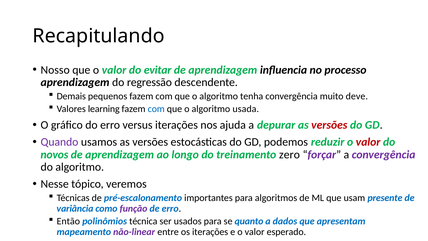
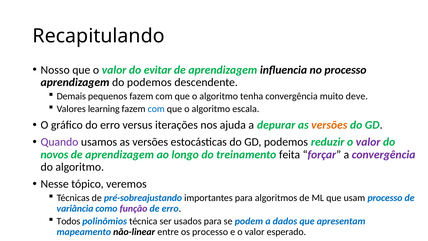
do regressão: regressão -> podemos
usada: usada -> escala
versões at (329, 125) colour: red -> orange
valor at (368, 142) colour: red -> purple
zero: zero -> feita
pré-escalonamento: pré-escalonamento -> pré-sobreajustando
usam presente: presente -> processo
Então: Então -> Todos
quanto: quanto -> podem
não-linear colour: purple -> black
os iterações: iterações -> processo
